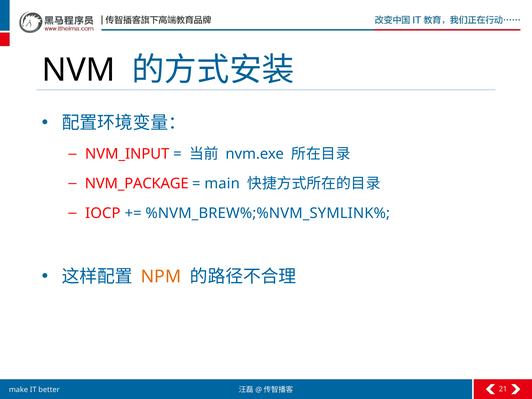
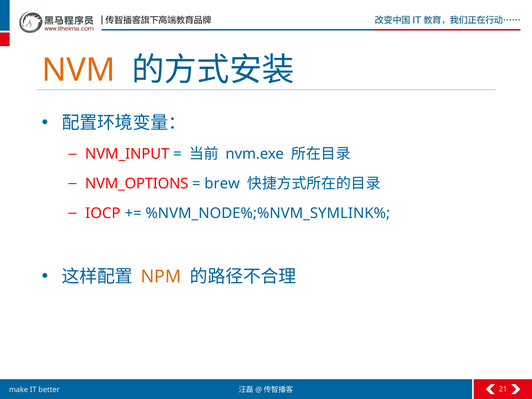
NVM colour: black -> orange
NVM_PACKAGE: NVM_PACKAGE -> NVM_OPTIONS
main: main -> brew
%NVM_BREW%;%NVM_SYMLINK%: %NVM_BREW%;%NVM_SYMLINK% -> %NVM_NODE%;%NVM_SYMLINK%
